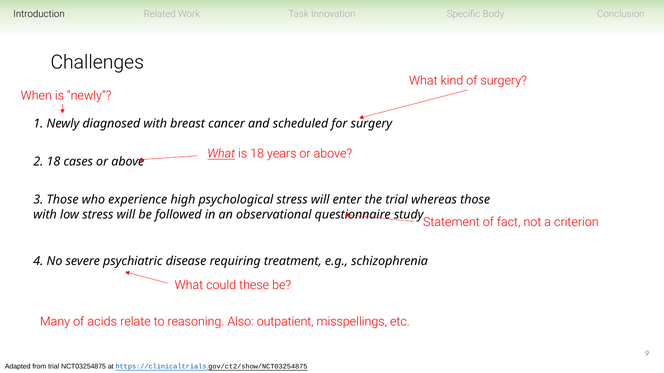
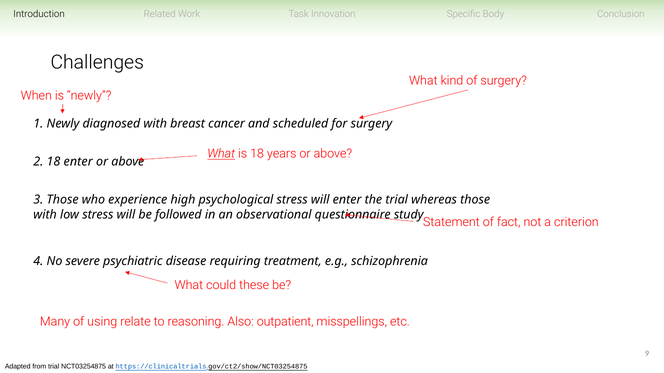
18 cases: cases -> enter
acids: acids -> using
